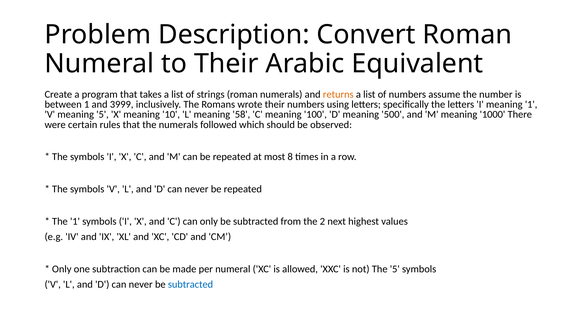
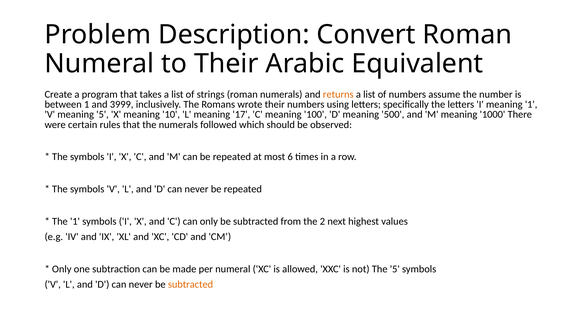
58: 58 -> 17
8: 8 -> 6
subtracted at (191, 285) colour: blue -> orange
